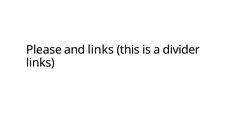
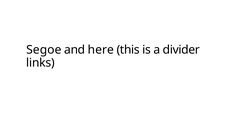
Please: Please -> Segoe
and links: links -> here
